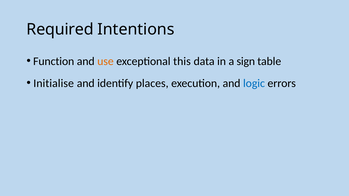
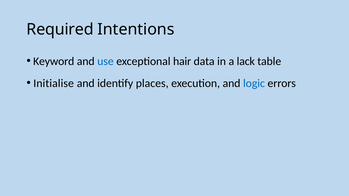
Function: Function -> Keyword
use colour: orange -> blue
this: this -> hair
sign: sign -> lack
